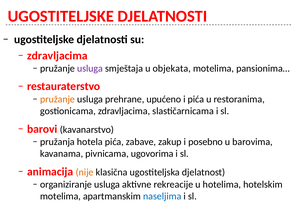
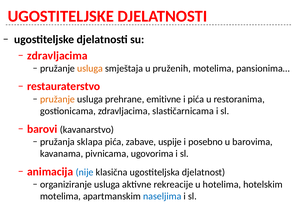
usluga at (90, 68) colour: purple -> orange
objekata: objekata -> pruženih
upućeno: upućeno -> emitivne
hotela: hotela -> sklapa
zakup: zakup -> uspije
nije colour: orange -> blue
